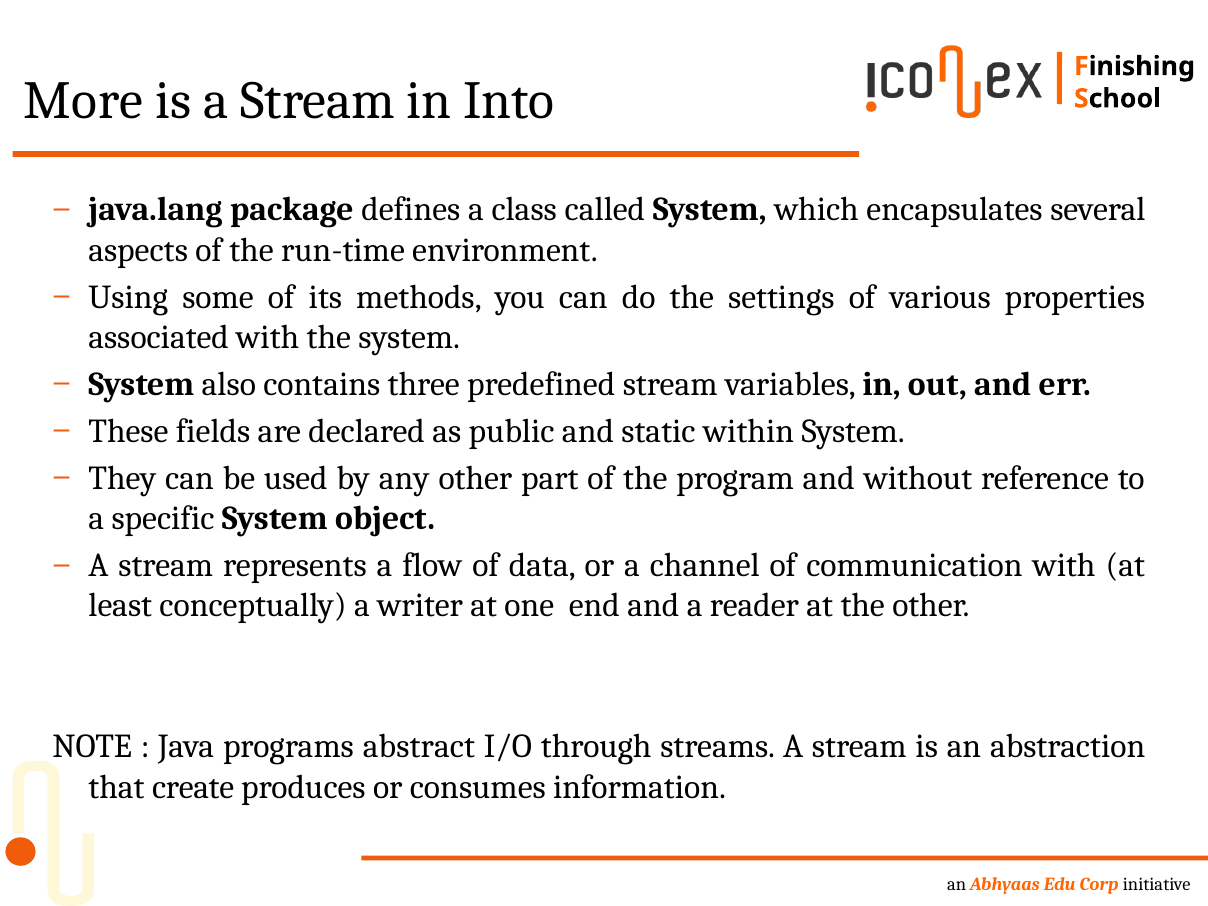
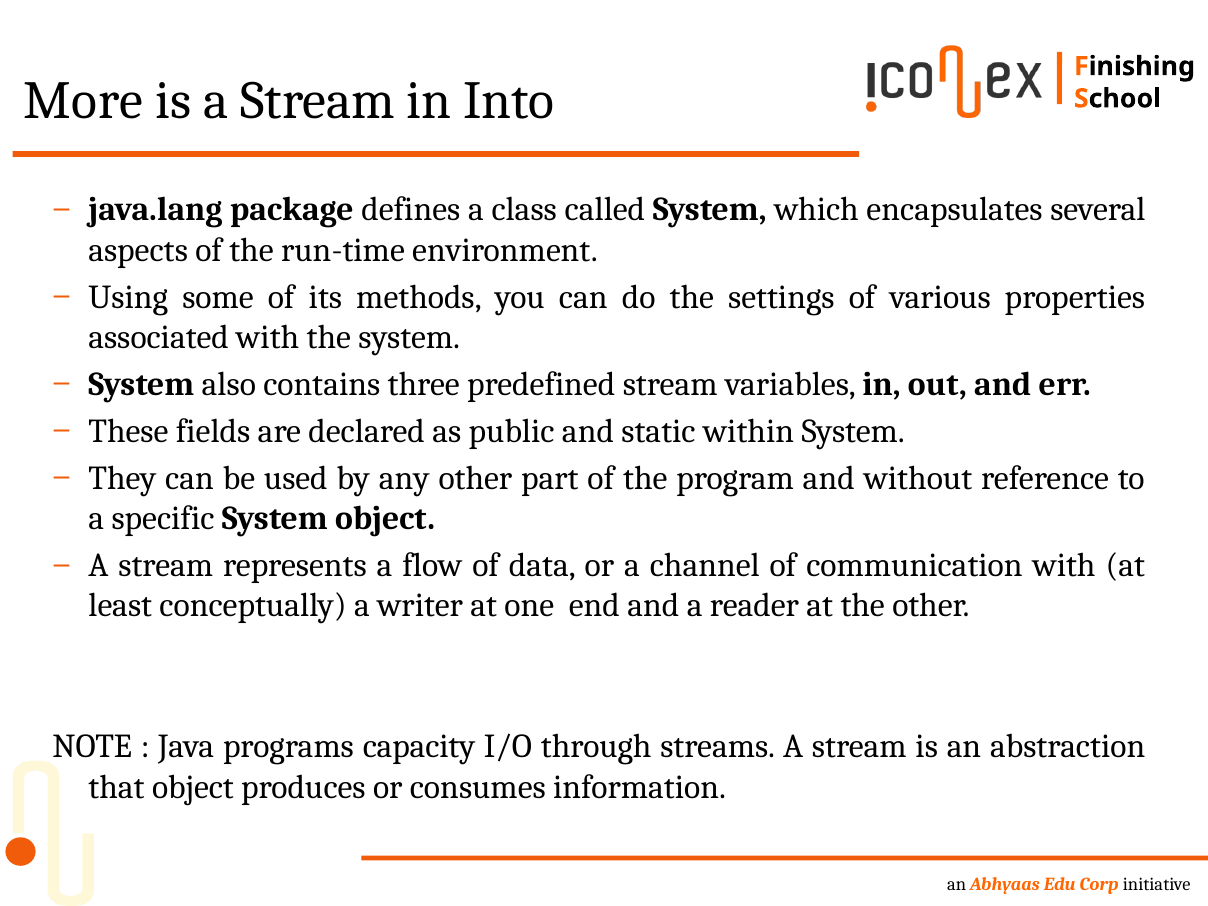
abstract: abstract -> capacity
that create: create -> object
